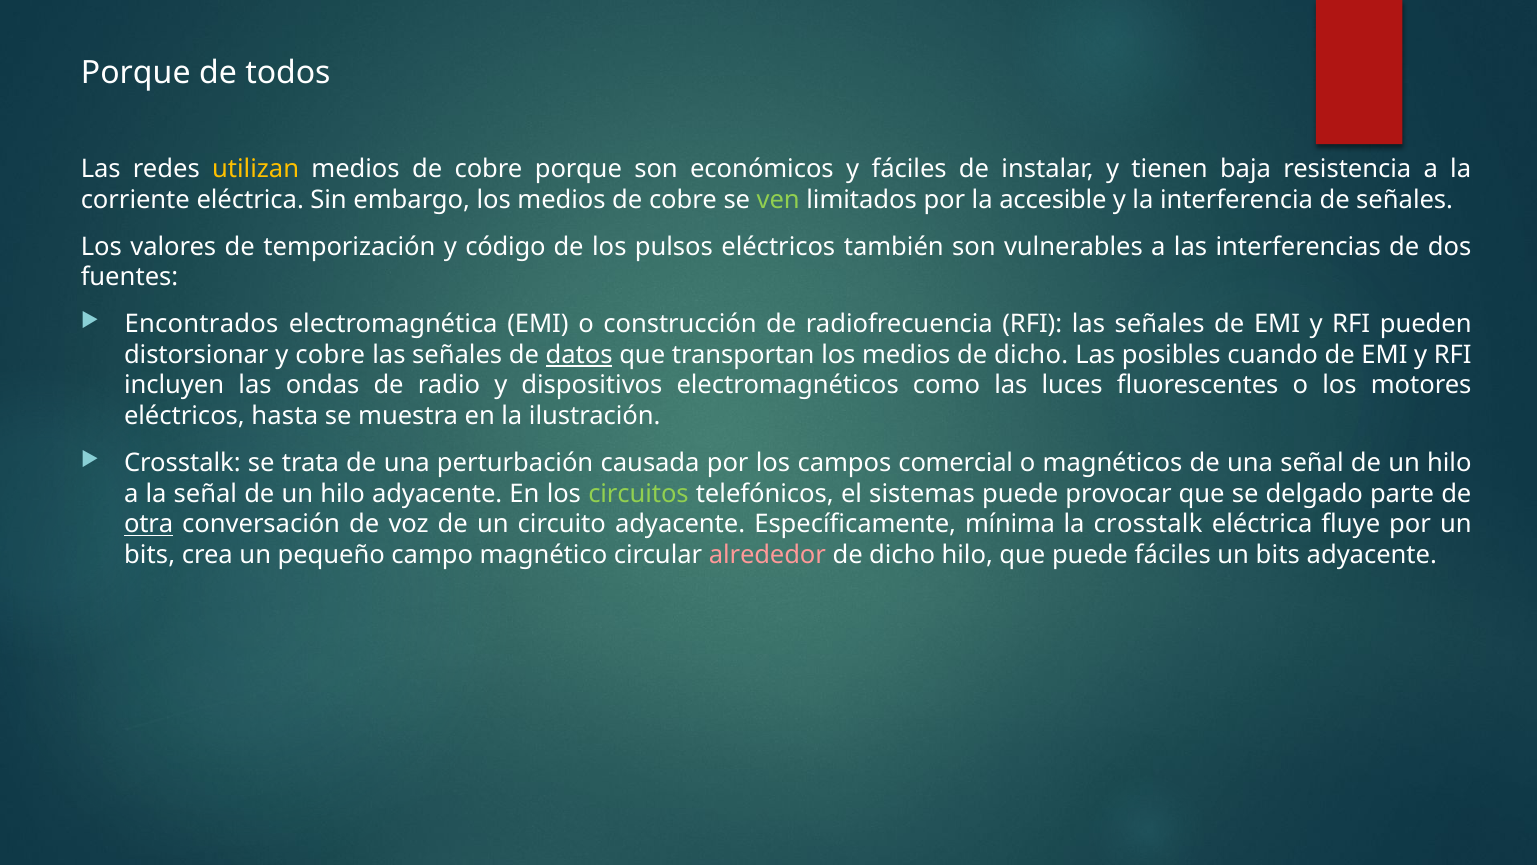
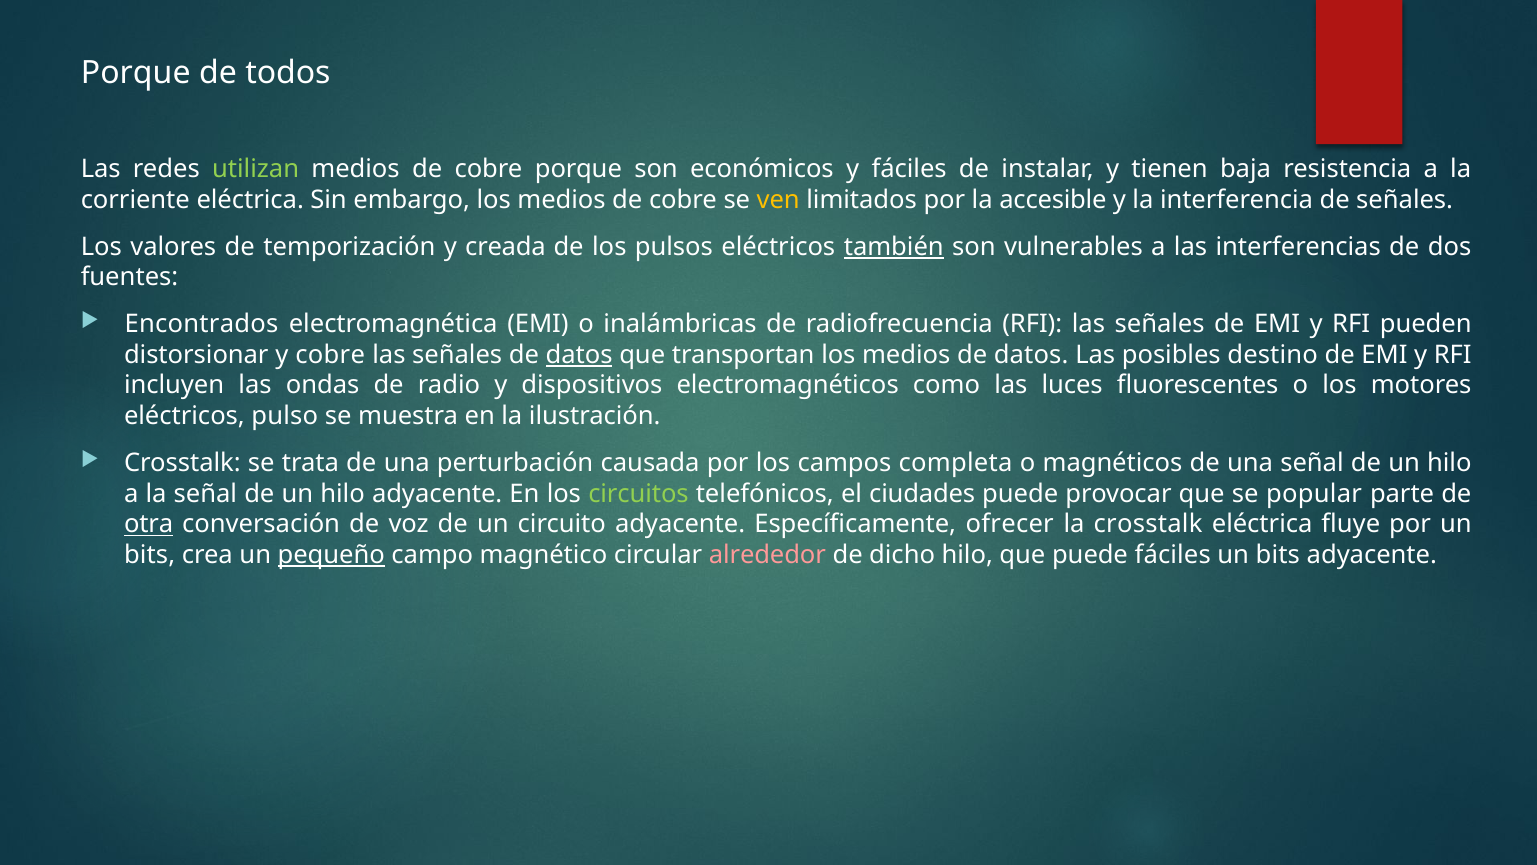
utilizan colour: yellow -> light green
ven colour: light green -> yellow
código: código -> creada
también underline: none -> present
construcción: construcción -> inalámbricas
medios de dicho: dicho -> datos
cuando: cuando -> destino
hasta: hasta -> pulso
comercial: comercial -> completa
sistemas: sistemas -> ciudades
delgado: delgado -> popular
mínima: mínima -> ofrecer
pequeño underline: none -> present
